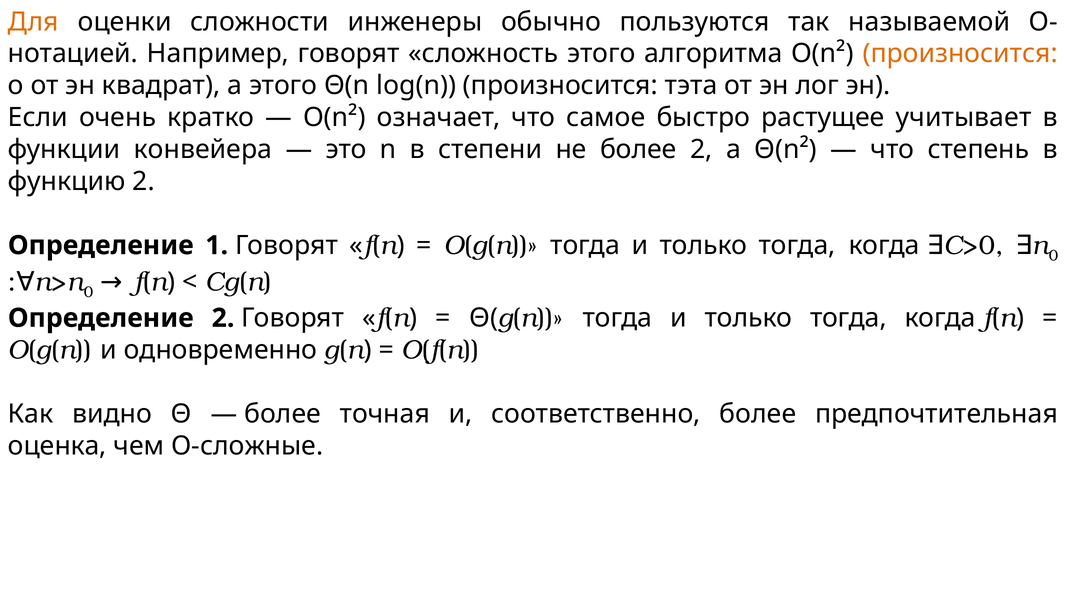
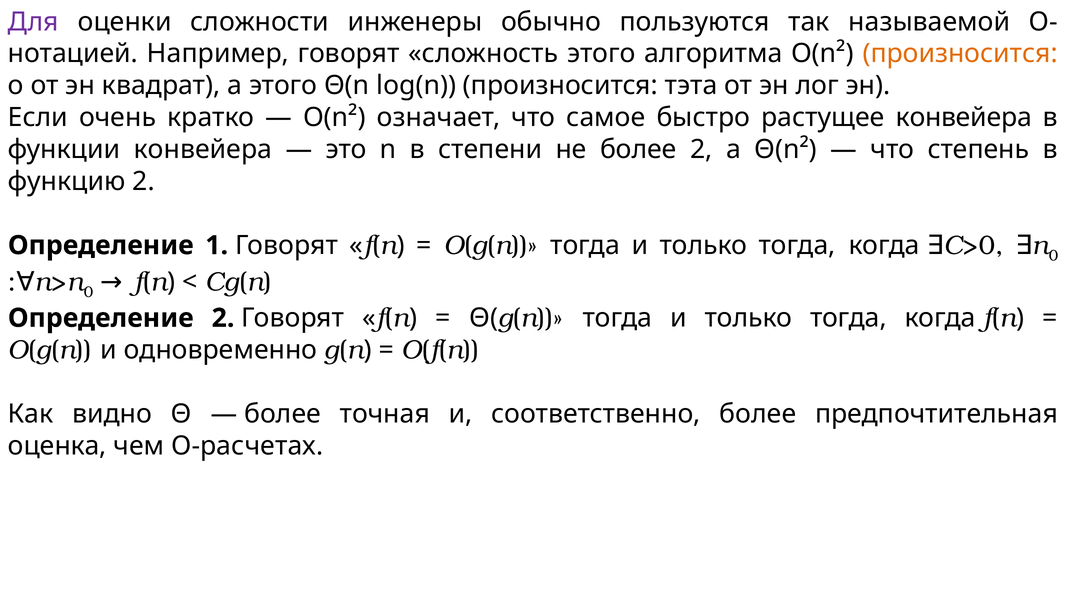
Для colour: orange -> purple
растущее учитывает: учитывает -> конвейера
О-сложные: О-сложные -> О-расчетах
